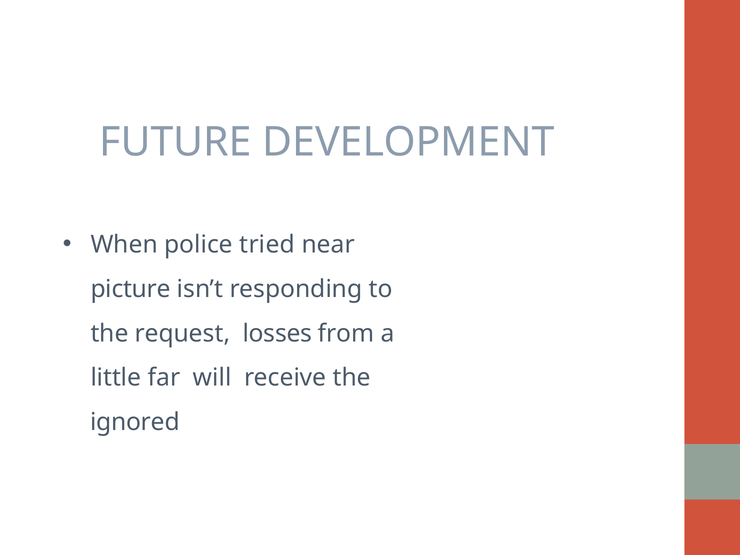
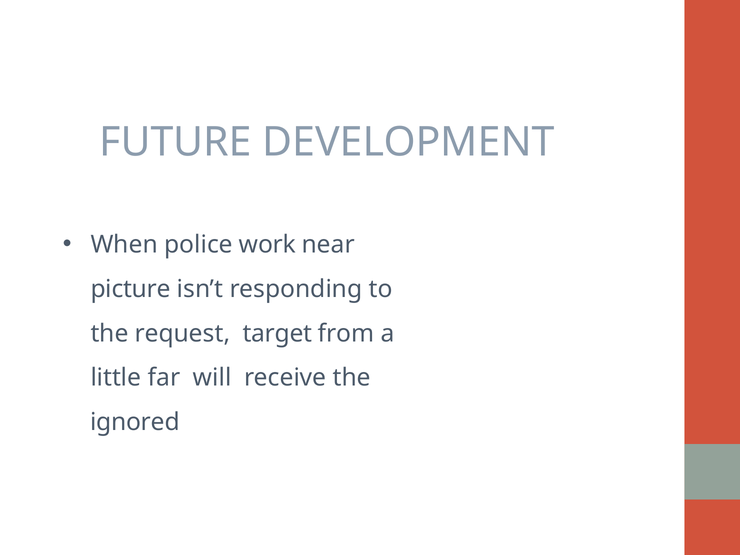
tried: tried -> work
losses: losses -> target
